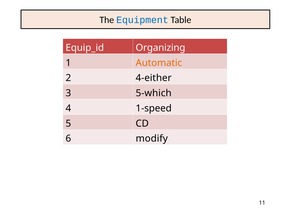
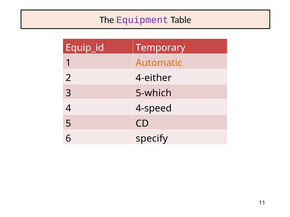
Equipment colour: blue -> purple
Organizing: Organizing -> Temporary
1-speed: 1-speed -> 4-speed
modify: modify -> specify
